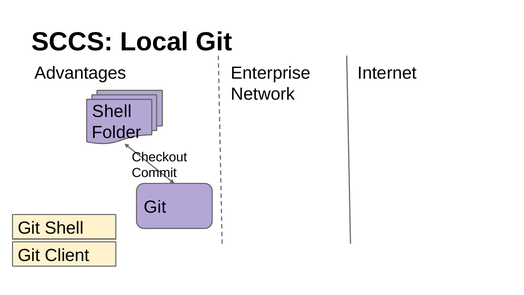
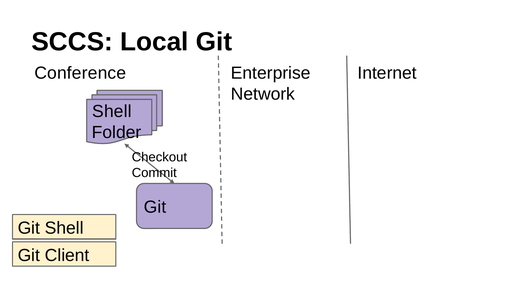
Advantages: Advantages -> Conference
